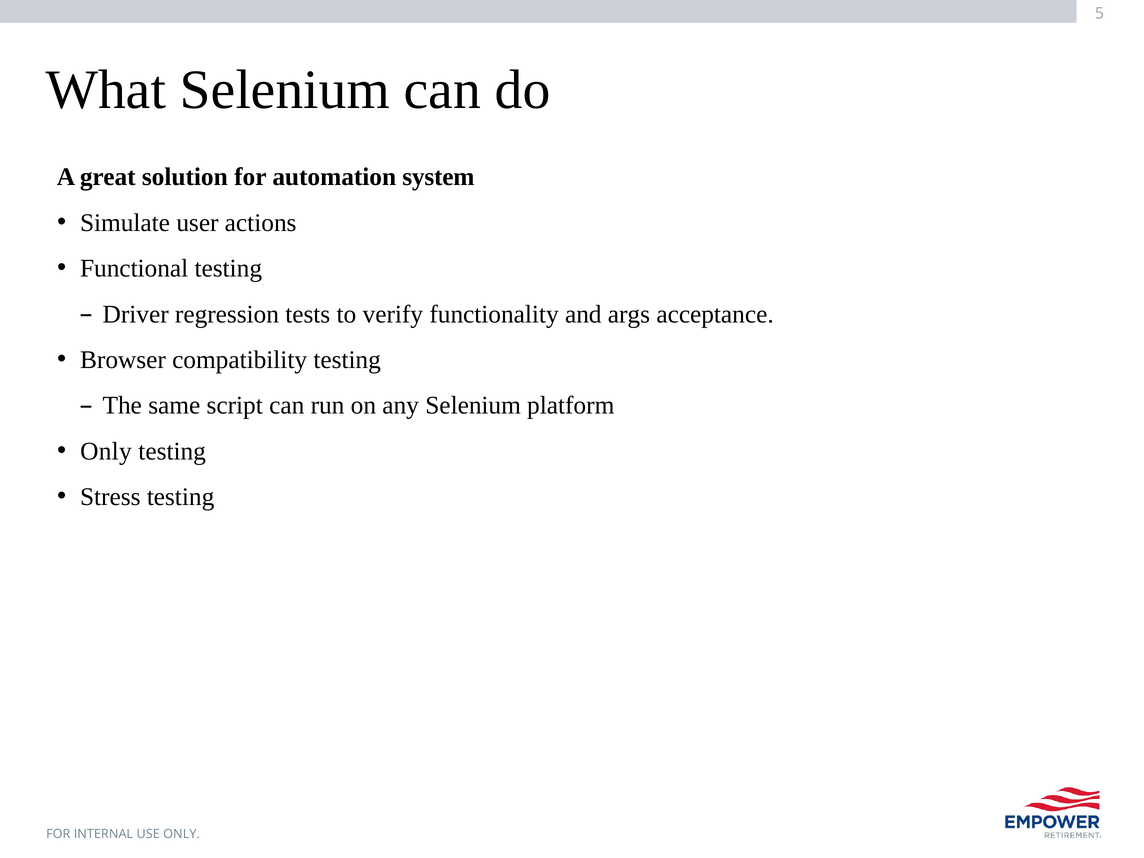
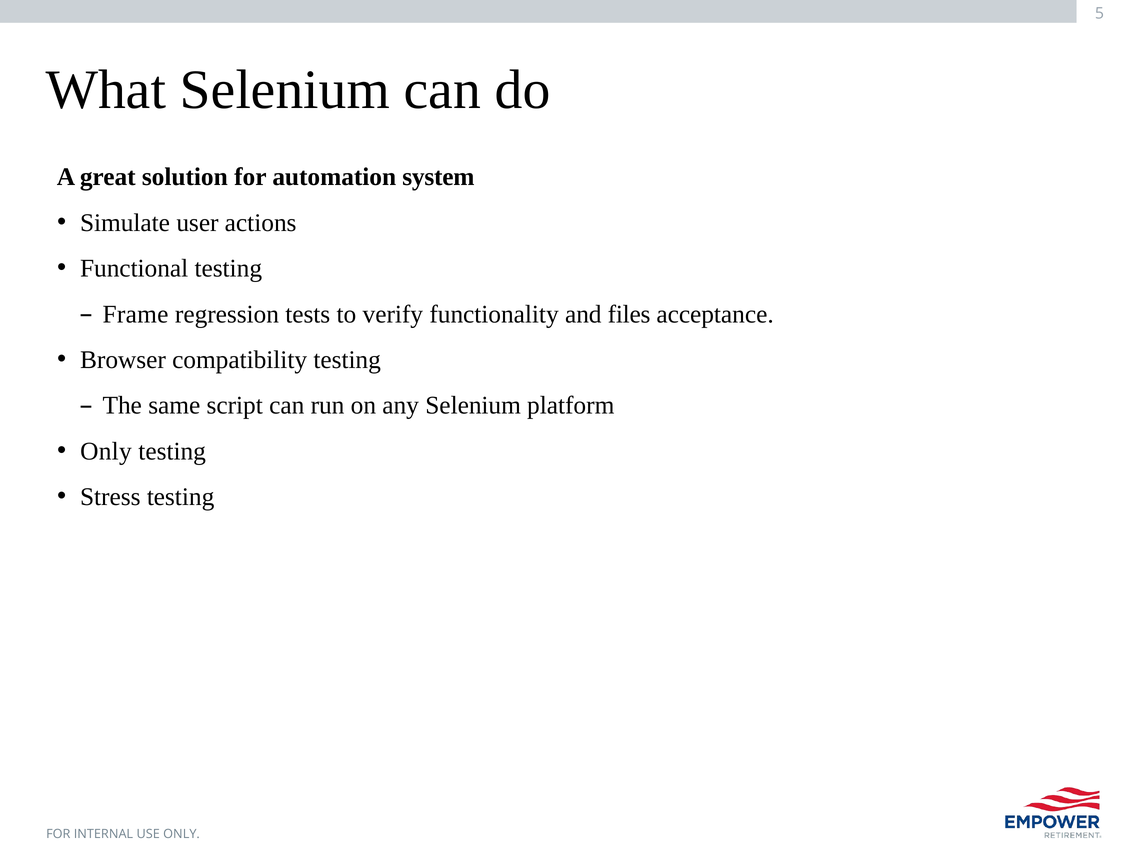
Driver: Driver -> Frame
args: args -> files
